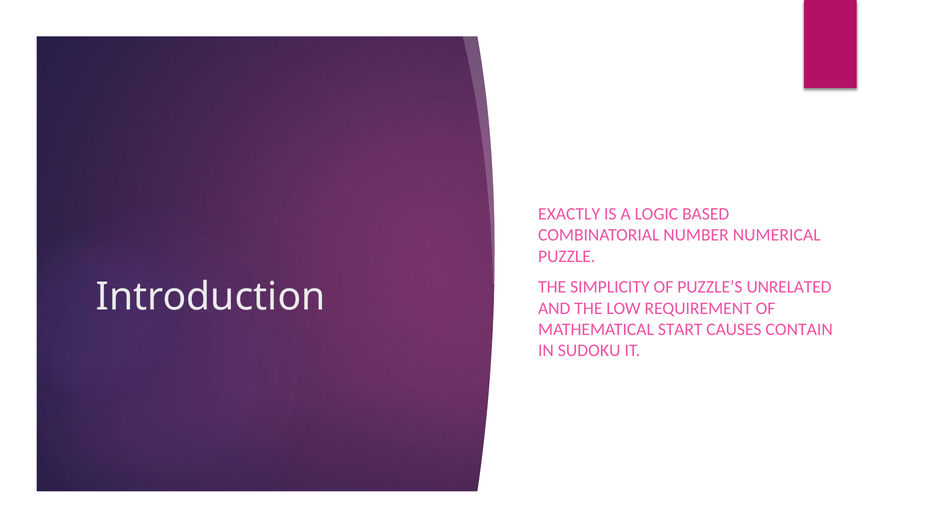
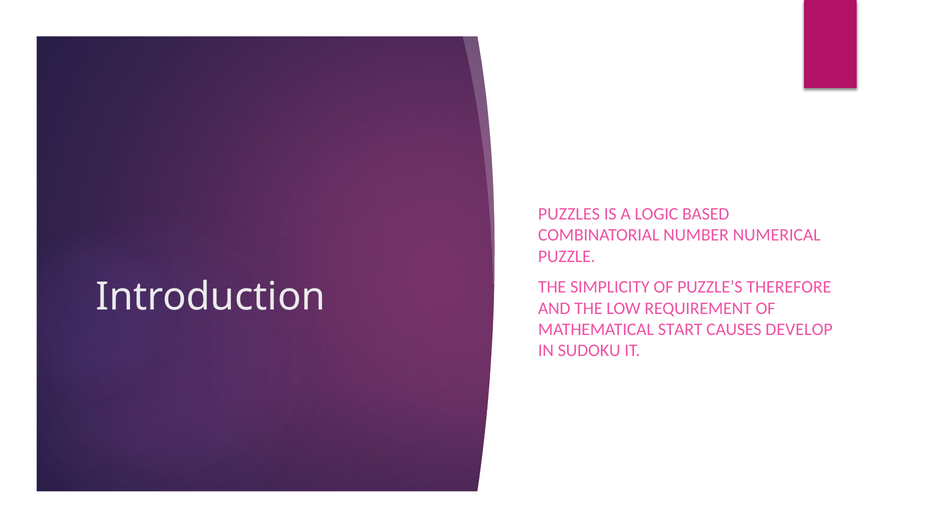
EXACTLY: EXACTLY -> PUZZLES
UNRELATED: UNRELATED -> THEREFORE
CONTAIN: CONTAIN -> DEVELOP
